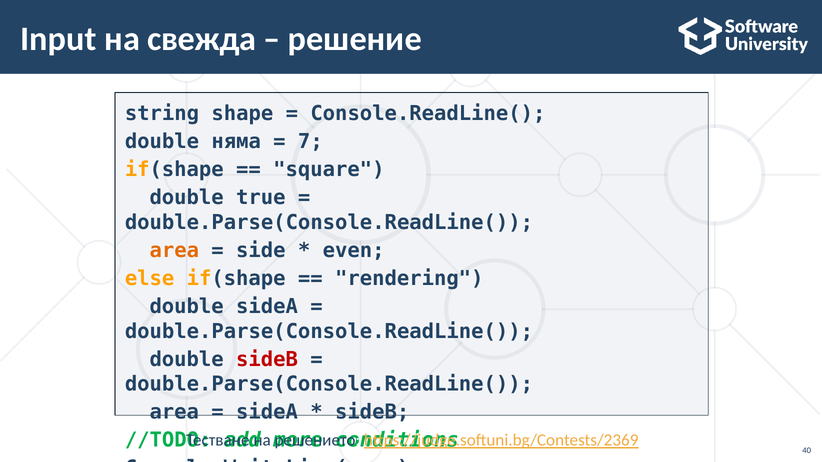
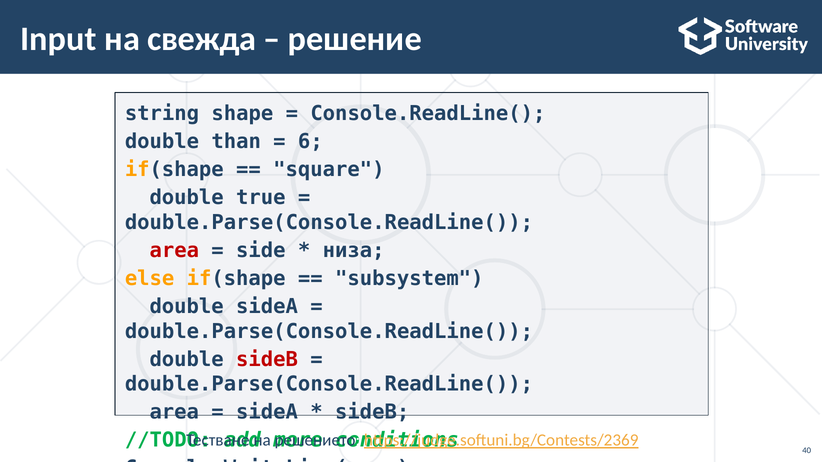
няма: няма -> than
7: 7 -> 6
area at (174, 251) colour: orange -> red
even: even -> низа
rendering: rendering -> subsystem
